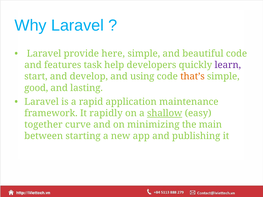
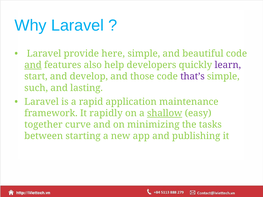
and at (33, 65) underline: none -> present
task: task -> also
using: using -> those
that’s colour: orange -> purple
good: good -> such
main: main -> tasks
